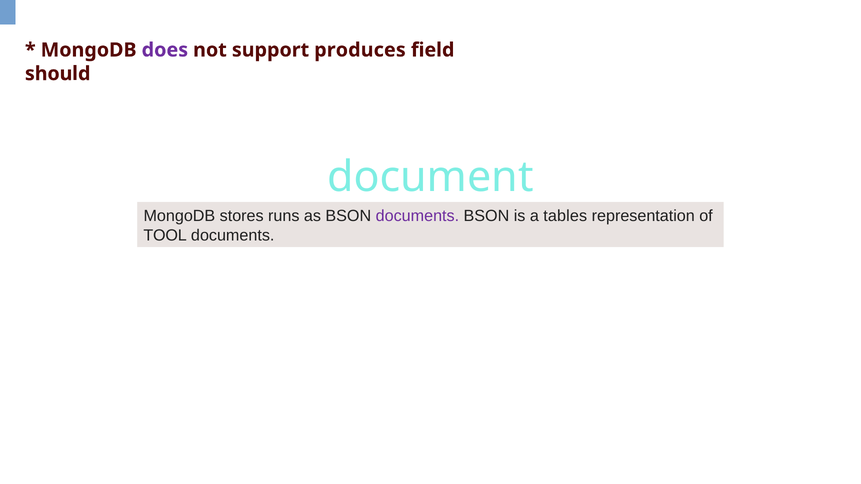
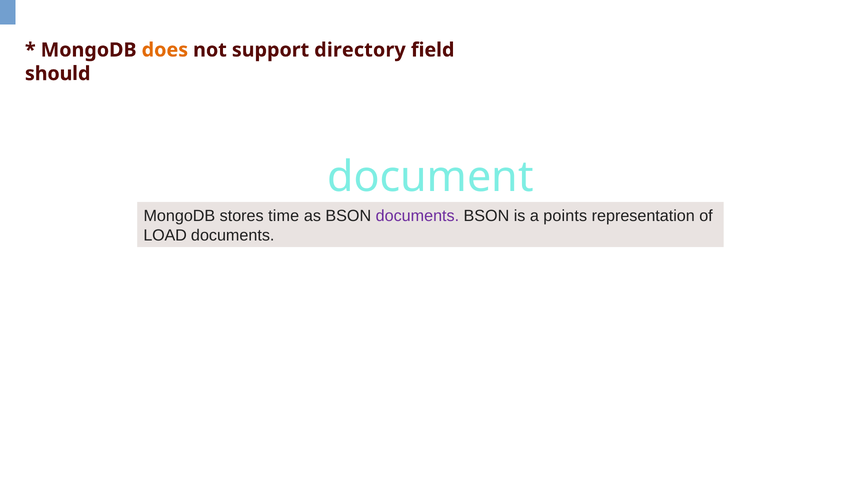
does colour: purple -> orange
produces: produces -> directory
runs: runs -> time
tables: tables -> points
TOOL: TOOL -> LOAD
